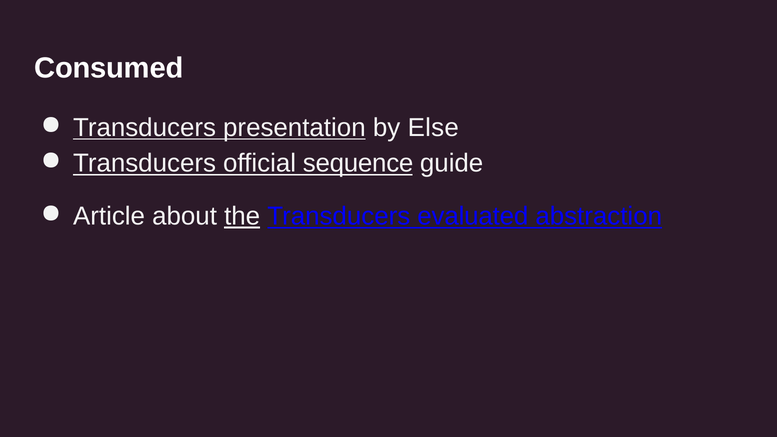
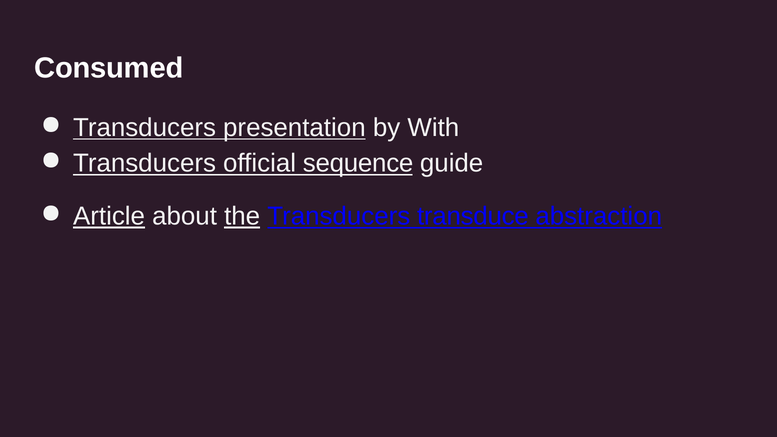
Else: Else -> With
Article underline: none -> present
evaluated: evaluated -> transduce
